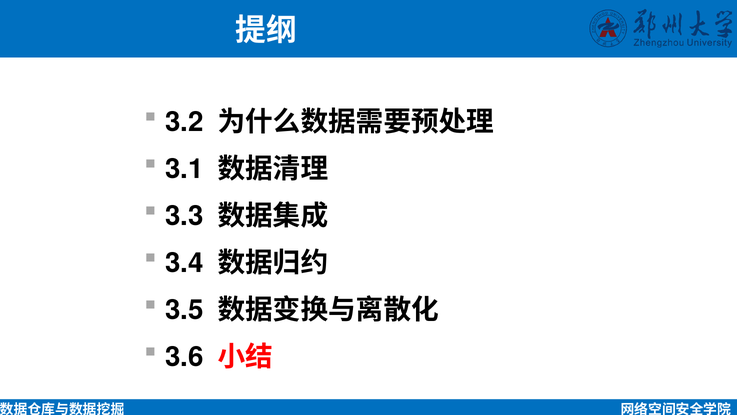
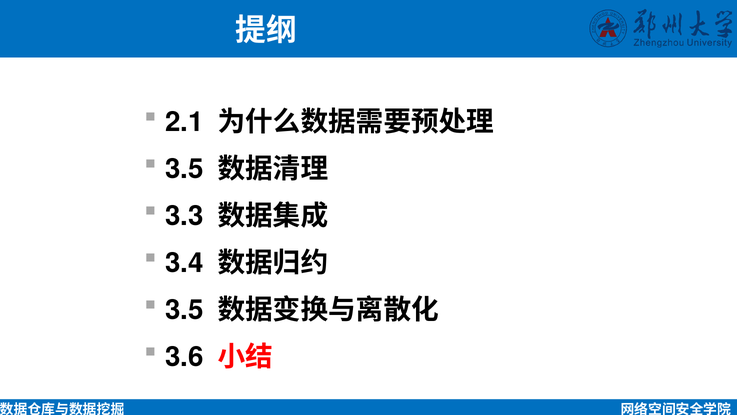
3.2: 3.2 -> 2.1
3.1 at (184, 169): 3.1 -> 3.5
